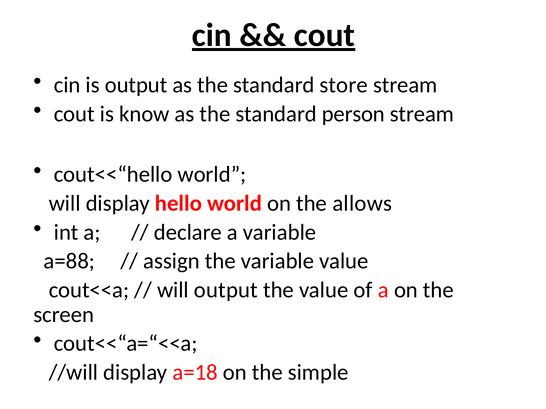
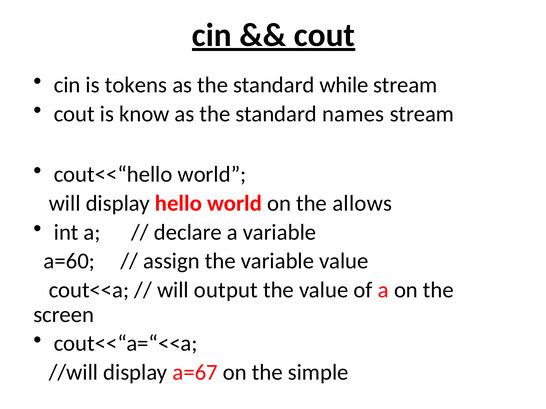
is output: output -> tokens
store: store -> while
person: person -> names
a=88: a=88 -> a=60
a=18: a=18 -> a=67
